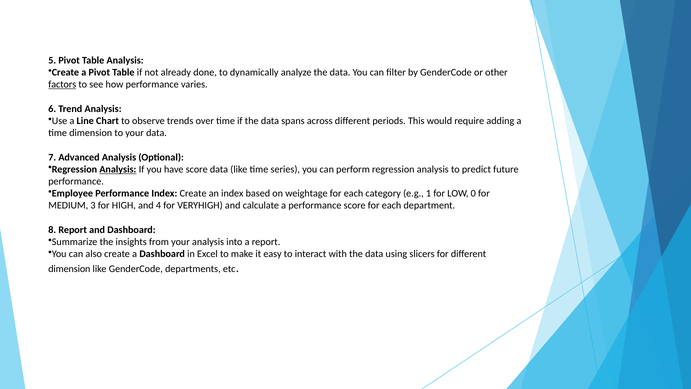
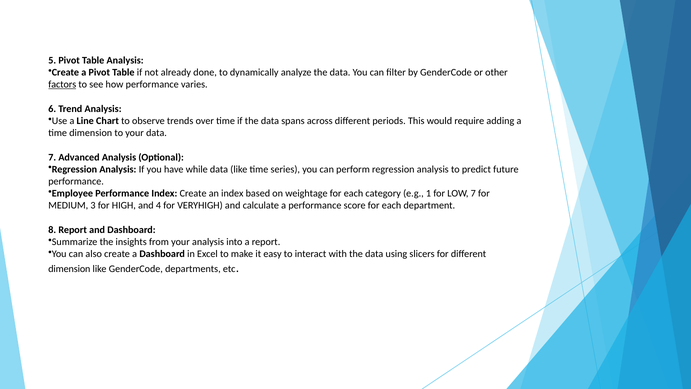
Analysis at (118, 169) underline: present -> none
have score: score -> while
LOW 0: 0 -> 7
